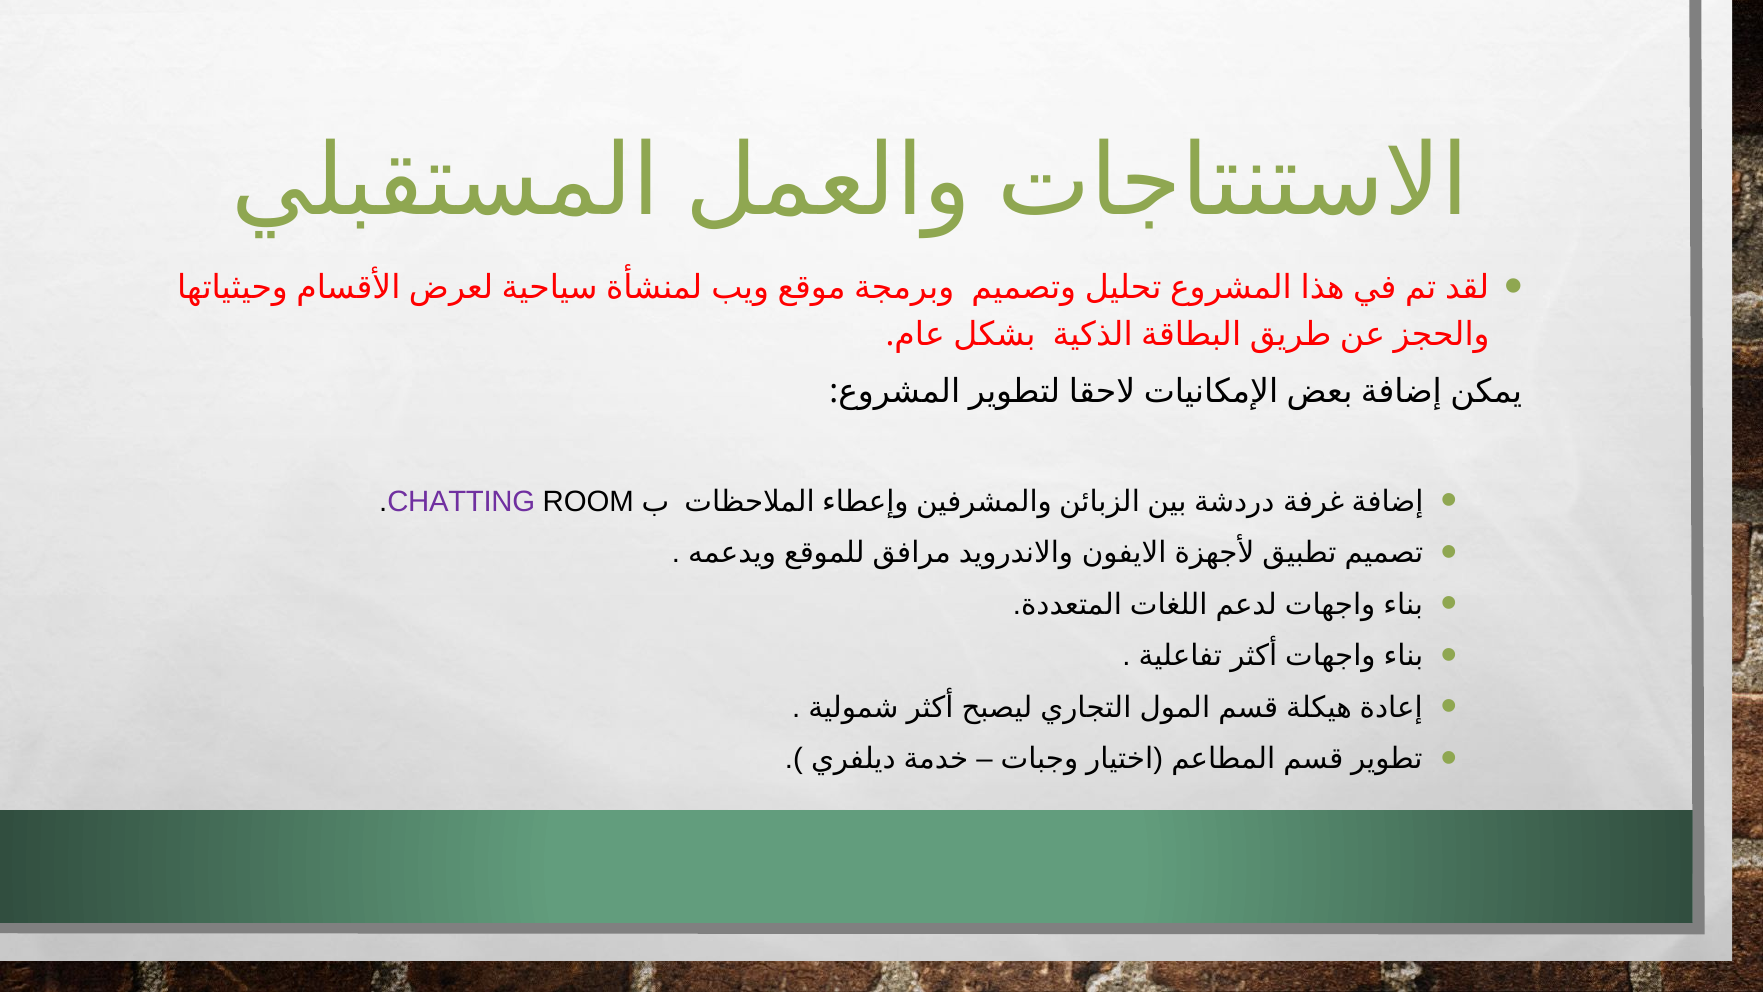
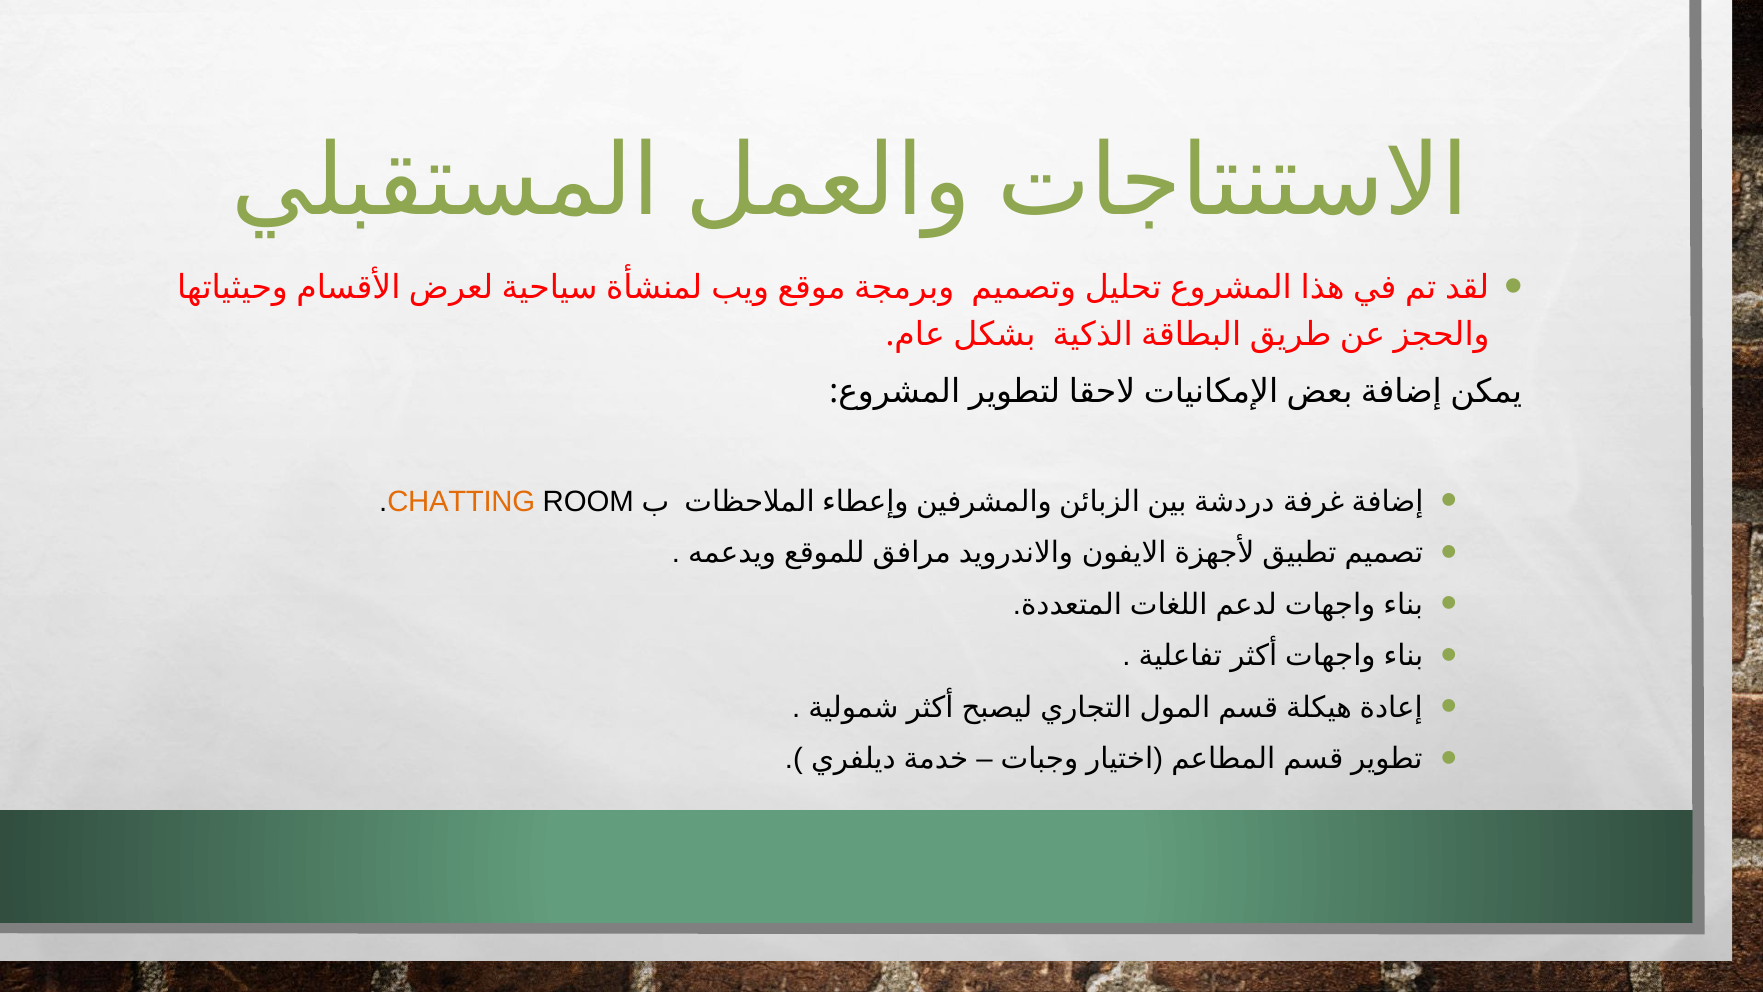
CHATTING colour: purple -> orange
